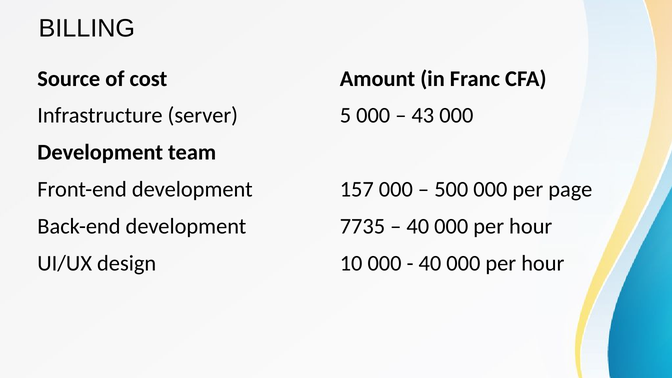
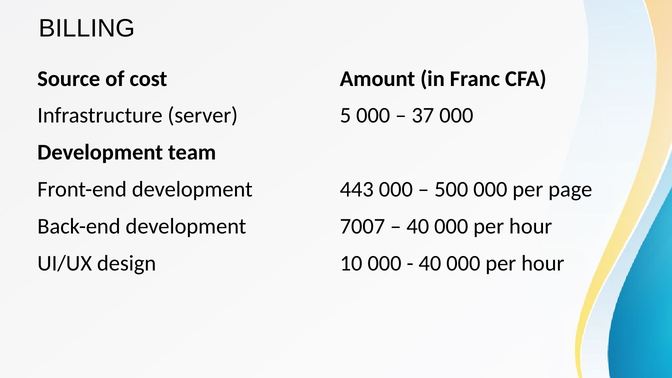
43: 43 -> 37
157: 157 -> 443
7735: 7735 -> 7007
